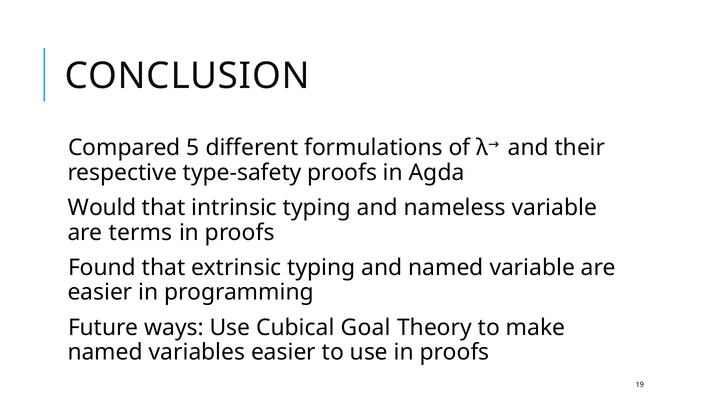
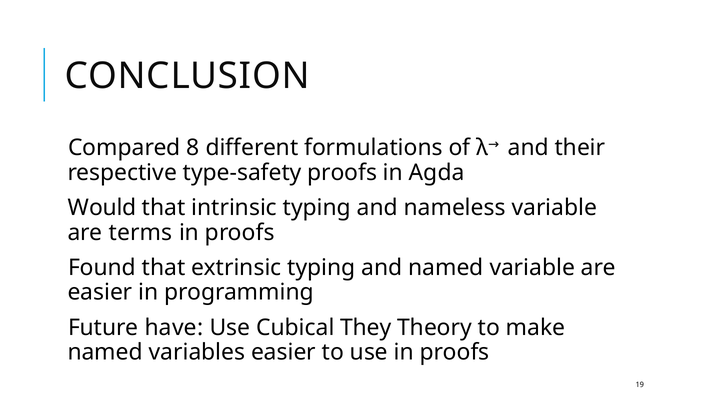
5: 5 -> 8
ways: ways -> have
Goal: Goal -> They
